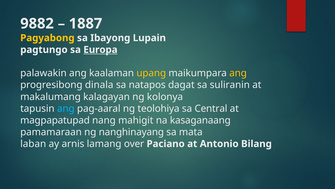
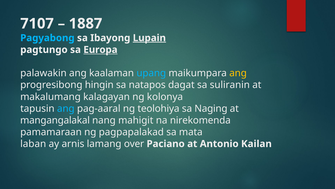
9882: 9882 -> 7107
Pagyabong colour: yellow -> light blue
Lupain underline: none -> present
upang colour: yellow -> light blue
dinala: dinala -> hingin
Central: Central -> Naging
magpapatupad: magpapatupad -> mangangalakal
kasaganaang: kasaganaang -> nirekomenda
nanghinayang: nanghinayang -> pagpapalakad
Bilang: Bilang -> Kailan
